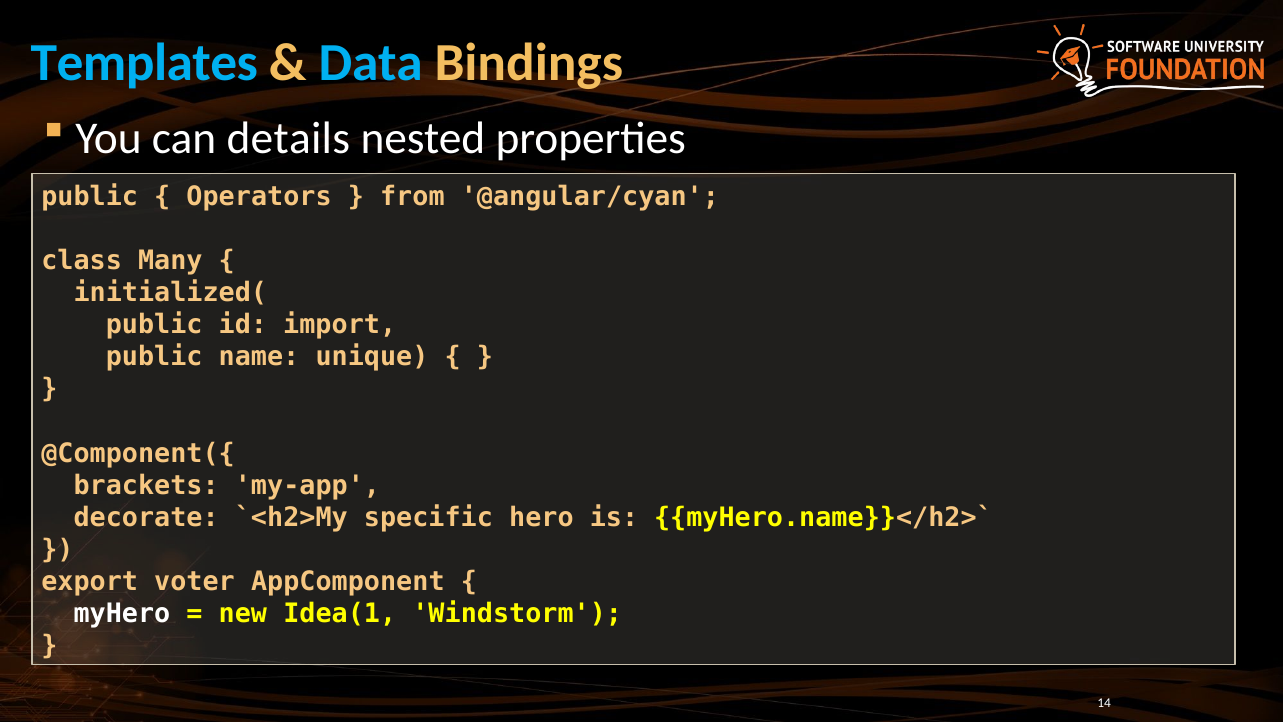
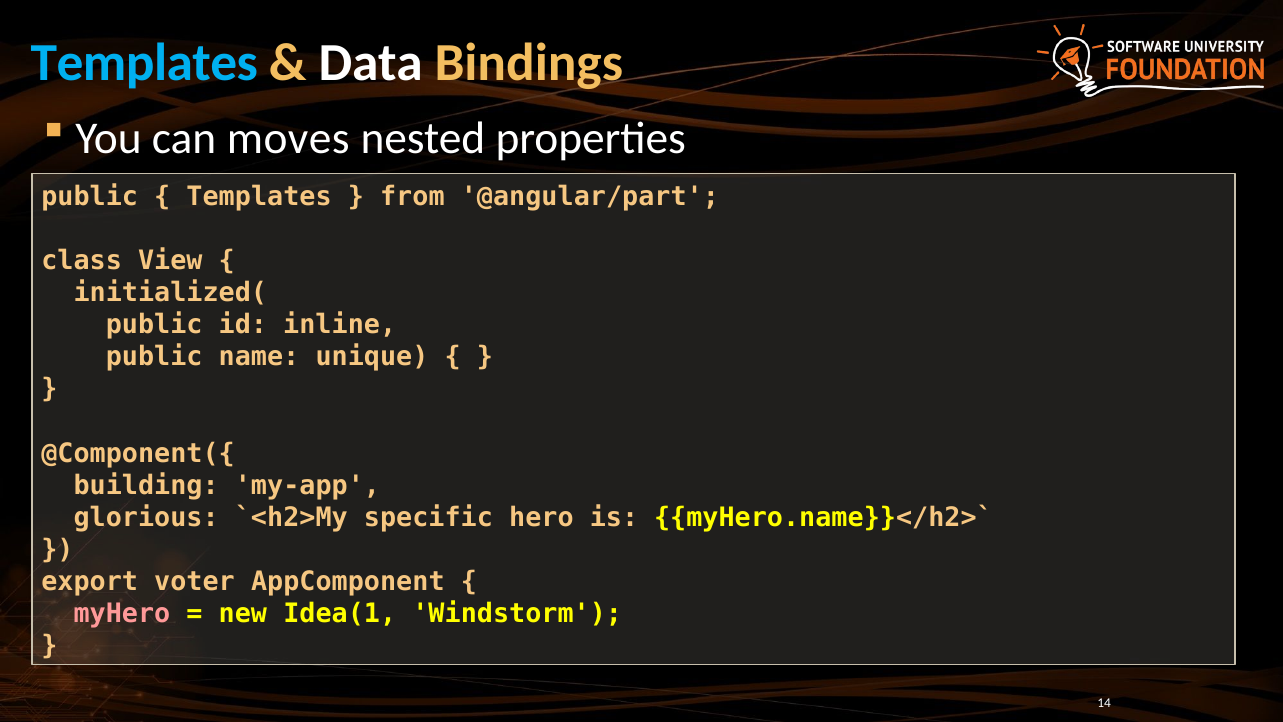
Data colour: light blue -> white
details: details -> moves
Operators at (259, 196): Operators -> Templates
@angular/cyan: @angular/cyan -> @angular/part
Many: Many -> View
import: import -> inline
brackets: brackets -> building
decorate: decorate -> glorious
myHero colour: white -> pink
